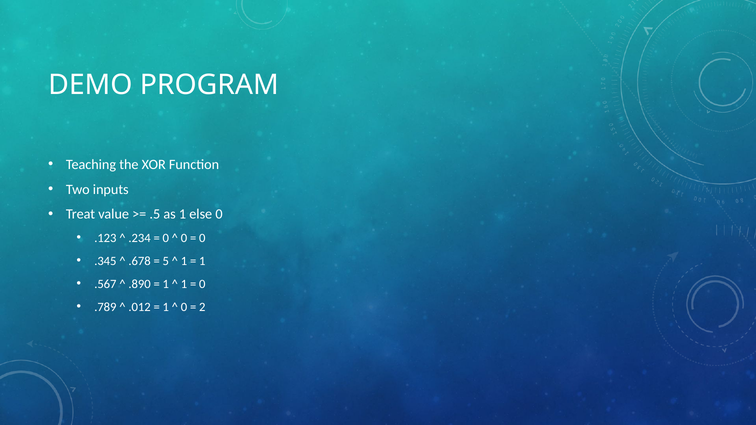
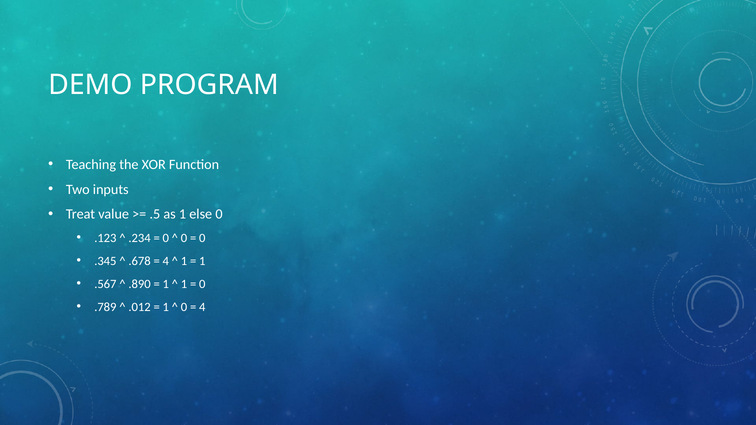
5 at (166, 261): 5 -> 4
2 at (202, 307): 2 -> 4
